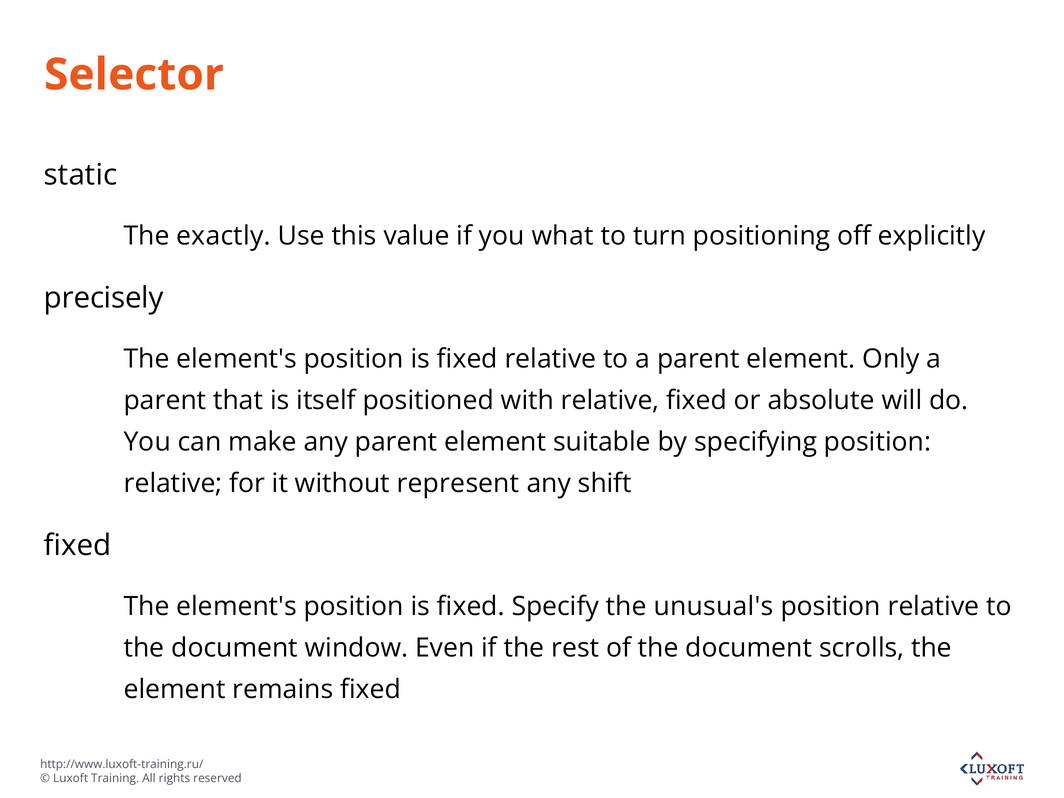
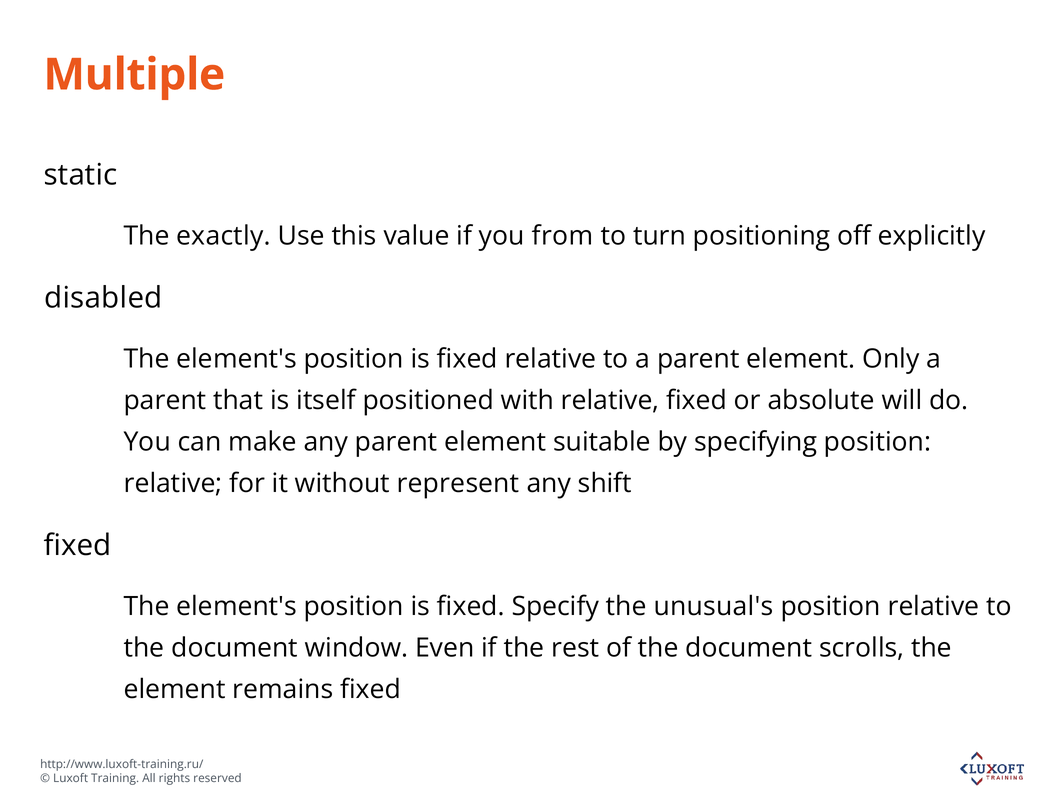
Selector: Selector -> Multiple
what: what -> from
precisely: precisely -> disabled
